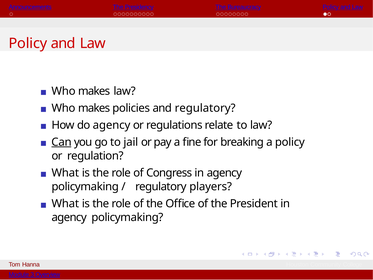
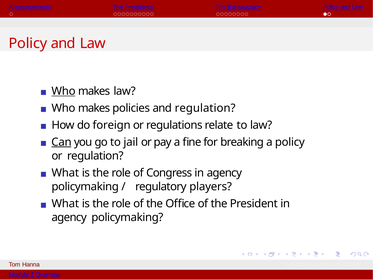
Who at (63, 91) underline: none -> present
and regulatory: regulatory -> regulation
do agency: agency -> foreign
